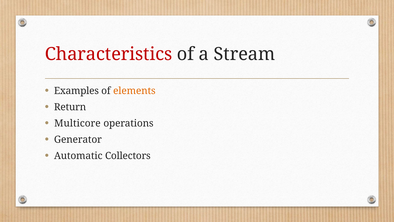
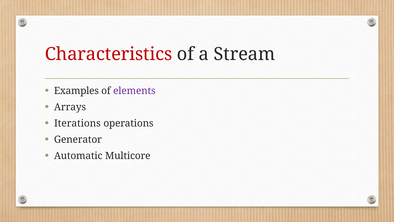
elements colour: orange -> purple
Return: Return -> Arrays
Multicore: Multicore -> Iterations
Collectors: Collectors -> Multicore
